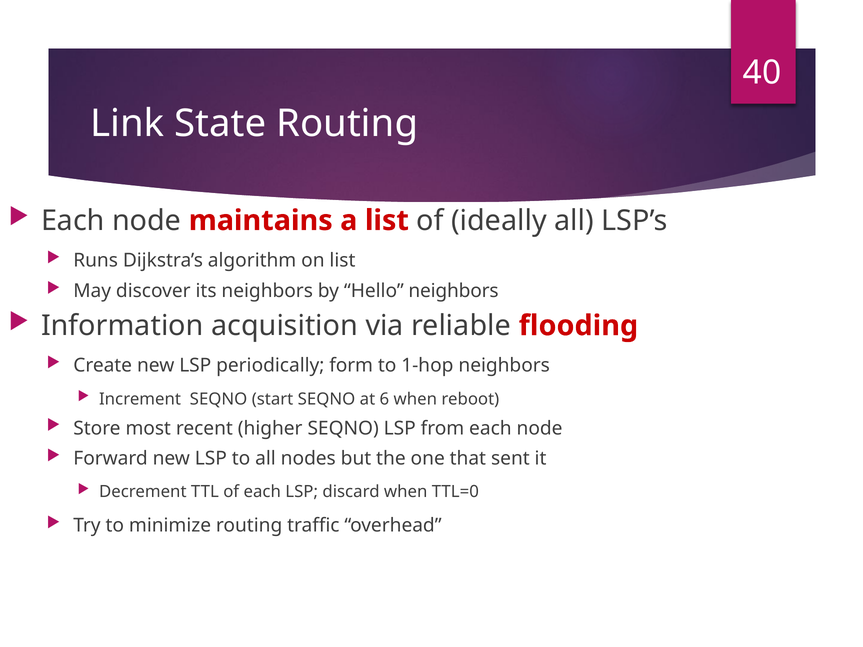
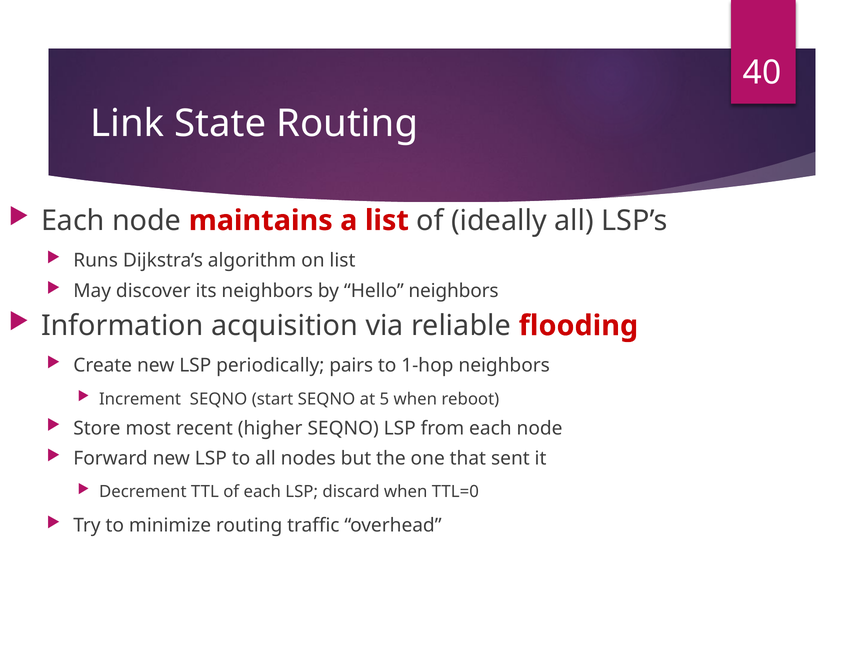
form: form -> pairs
6: 6 -> 5
